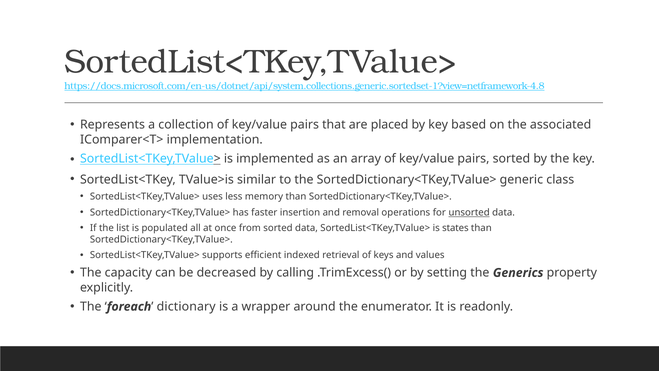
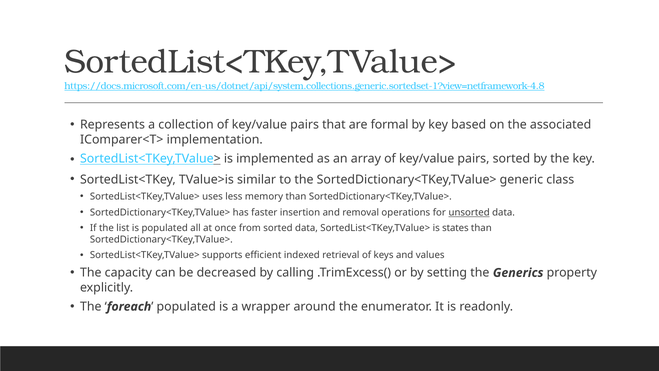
placed: placed -> formal
dictionary at (186, 306): dictionary -> populated
